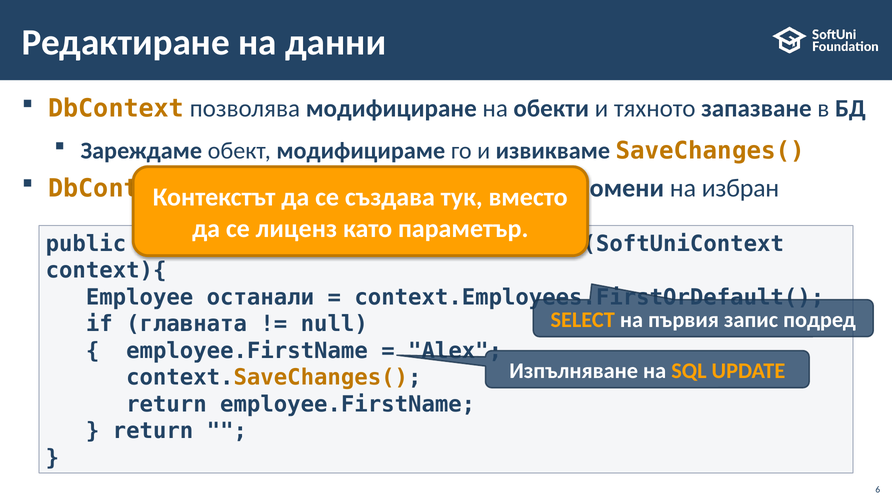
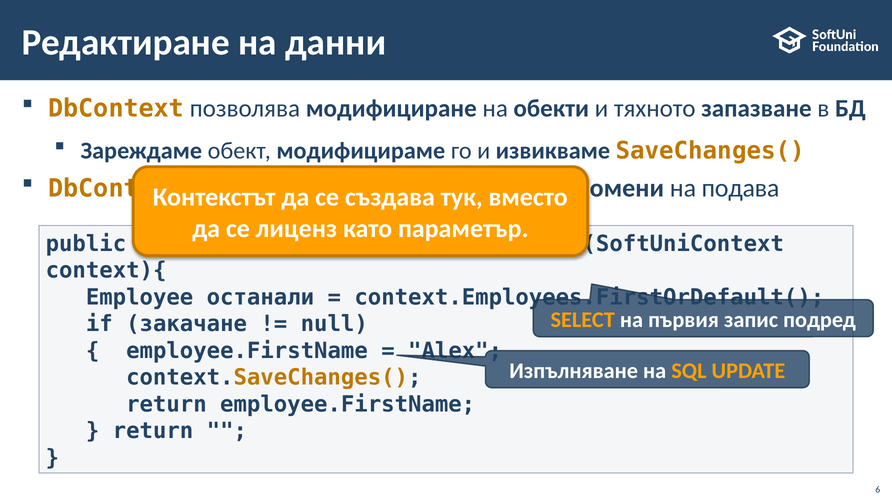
избран: избран -> подава
главната: главната -> закачане
